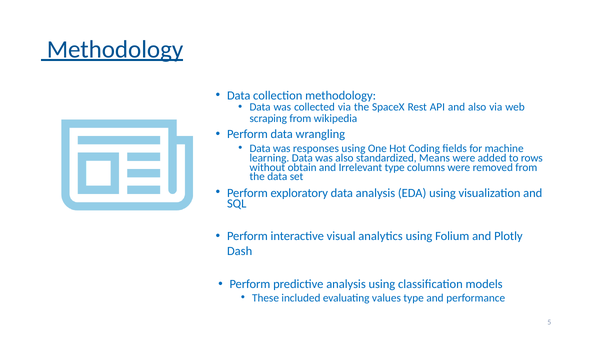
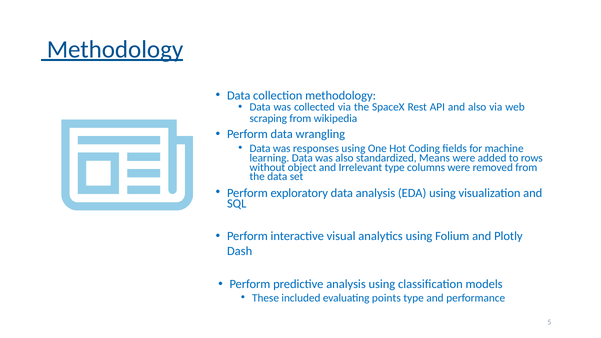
obtain: obtain -> object
values: values -> points
